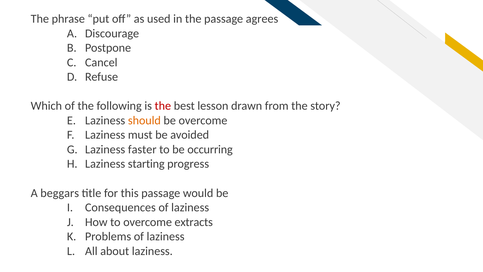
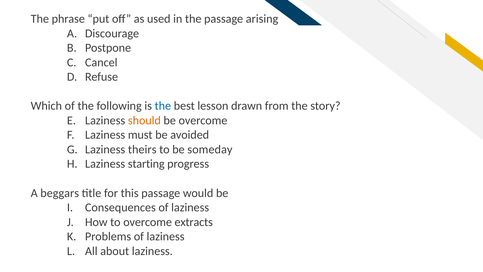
agrees: agrees -> arising
the at (163, 106) colour: red -> blue
faster: faster -> theirs
occurring: occurring -> someday
